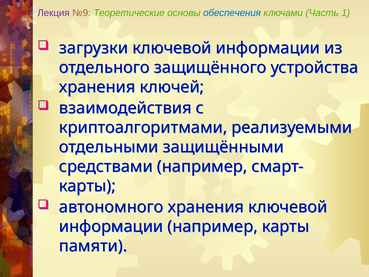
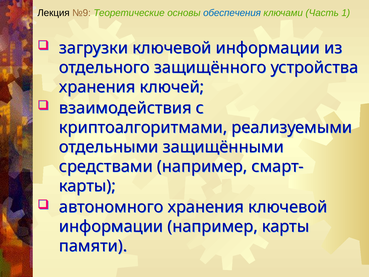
Лекция colour: purple -> black
